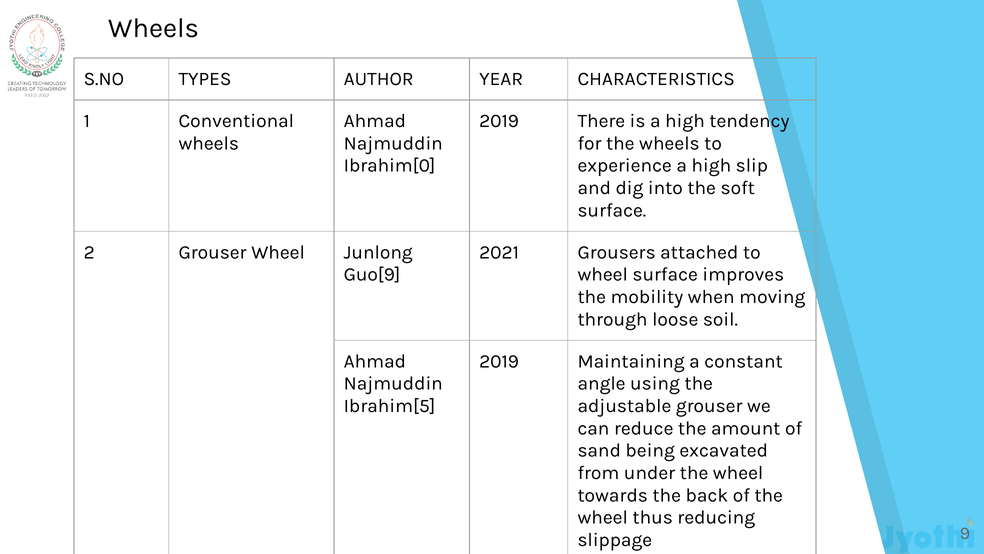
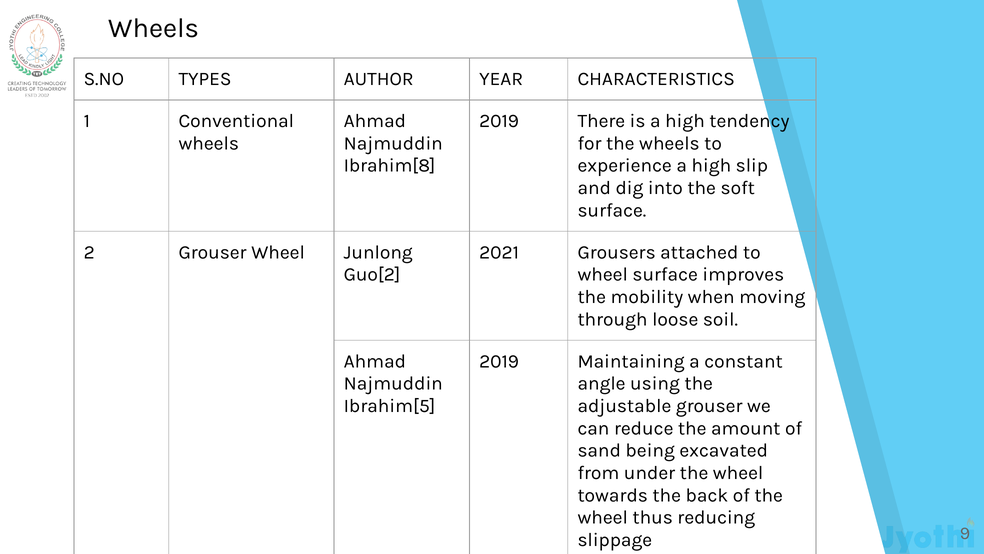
Ibrahim[0: Ibrahim[0 -> Ibrahim[8
Guo[9: Guo[9 -> Guo[2
